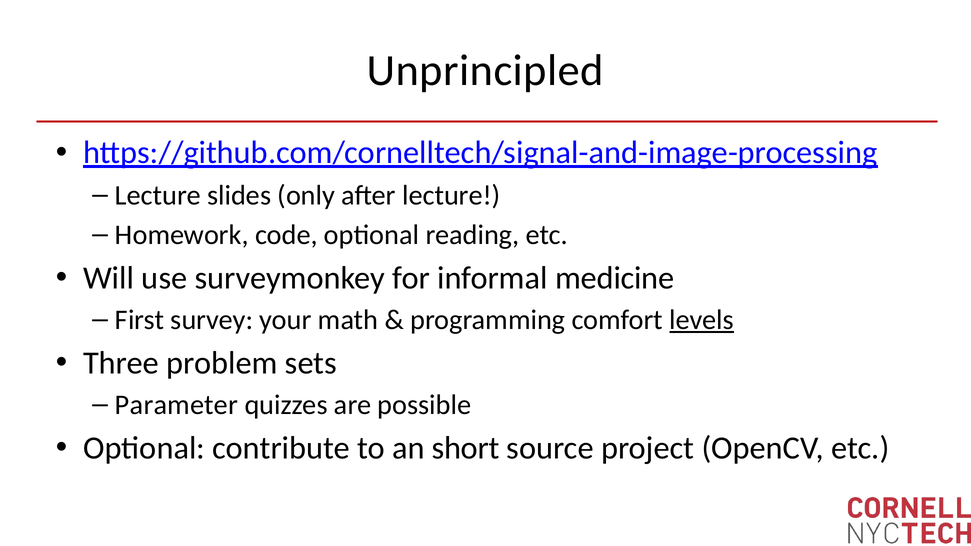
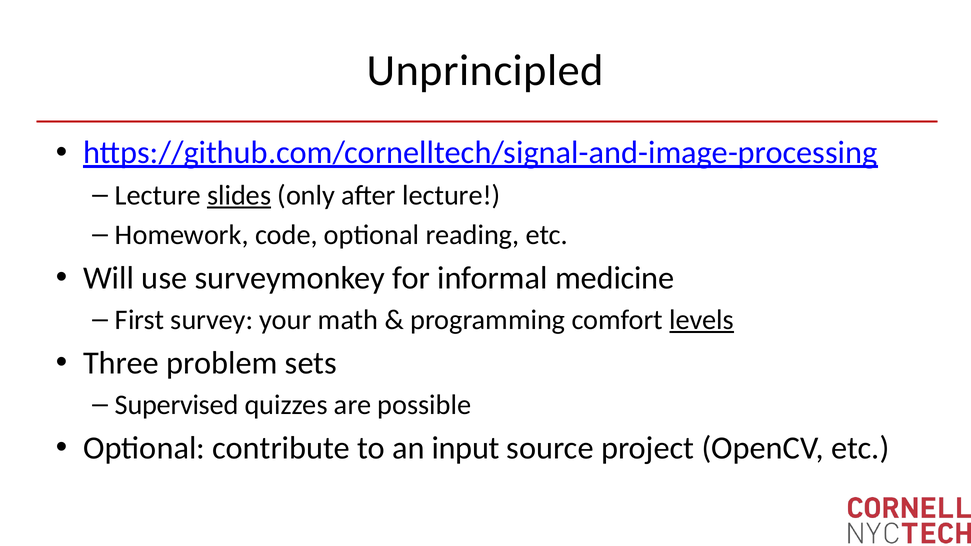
slides underline: none -> present
Parameter: Parameter -> Supervised
short: short -> input
